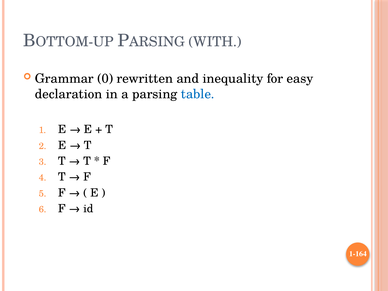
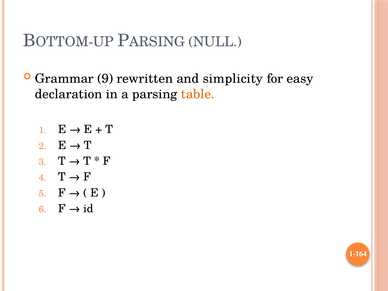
WITH: WITH -> NULL
0: 0 -> 9
inequality: inequality -> simplicity
table colour: blue -> orange
